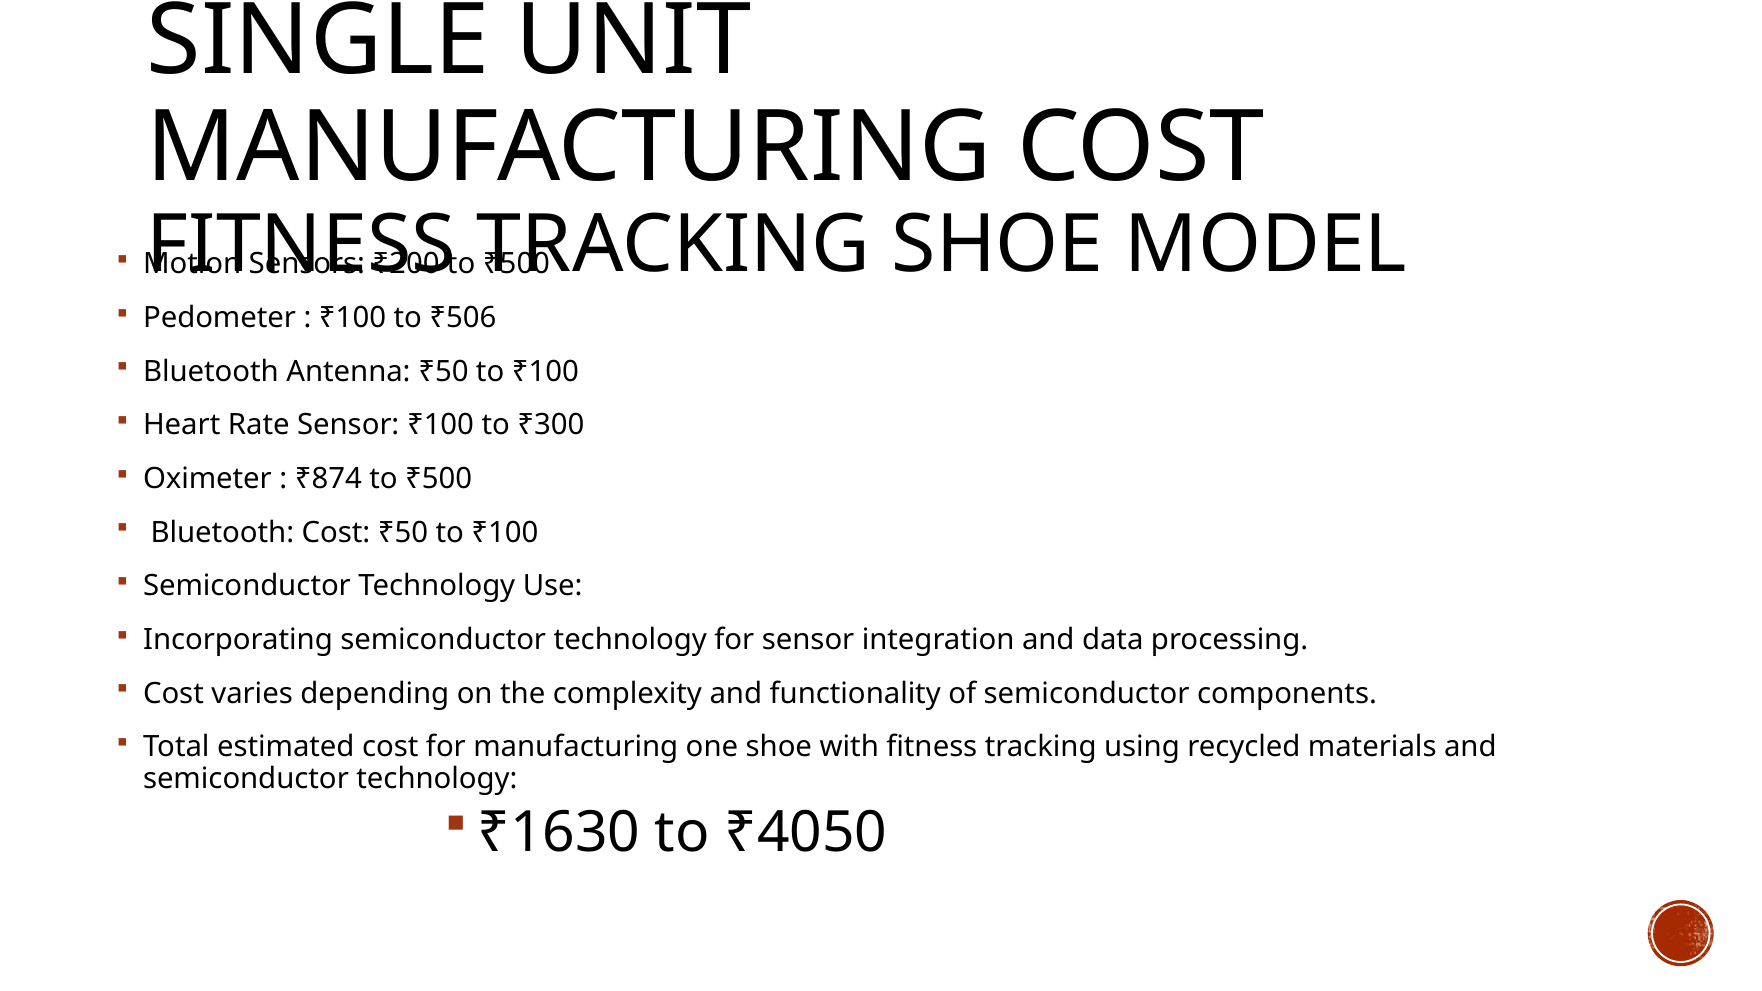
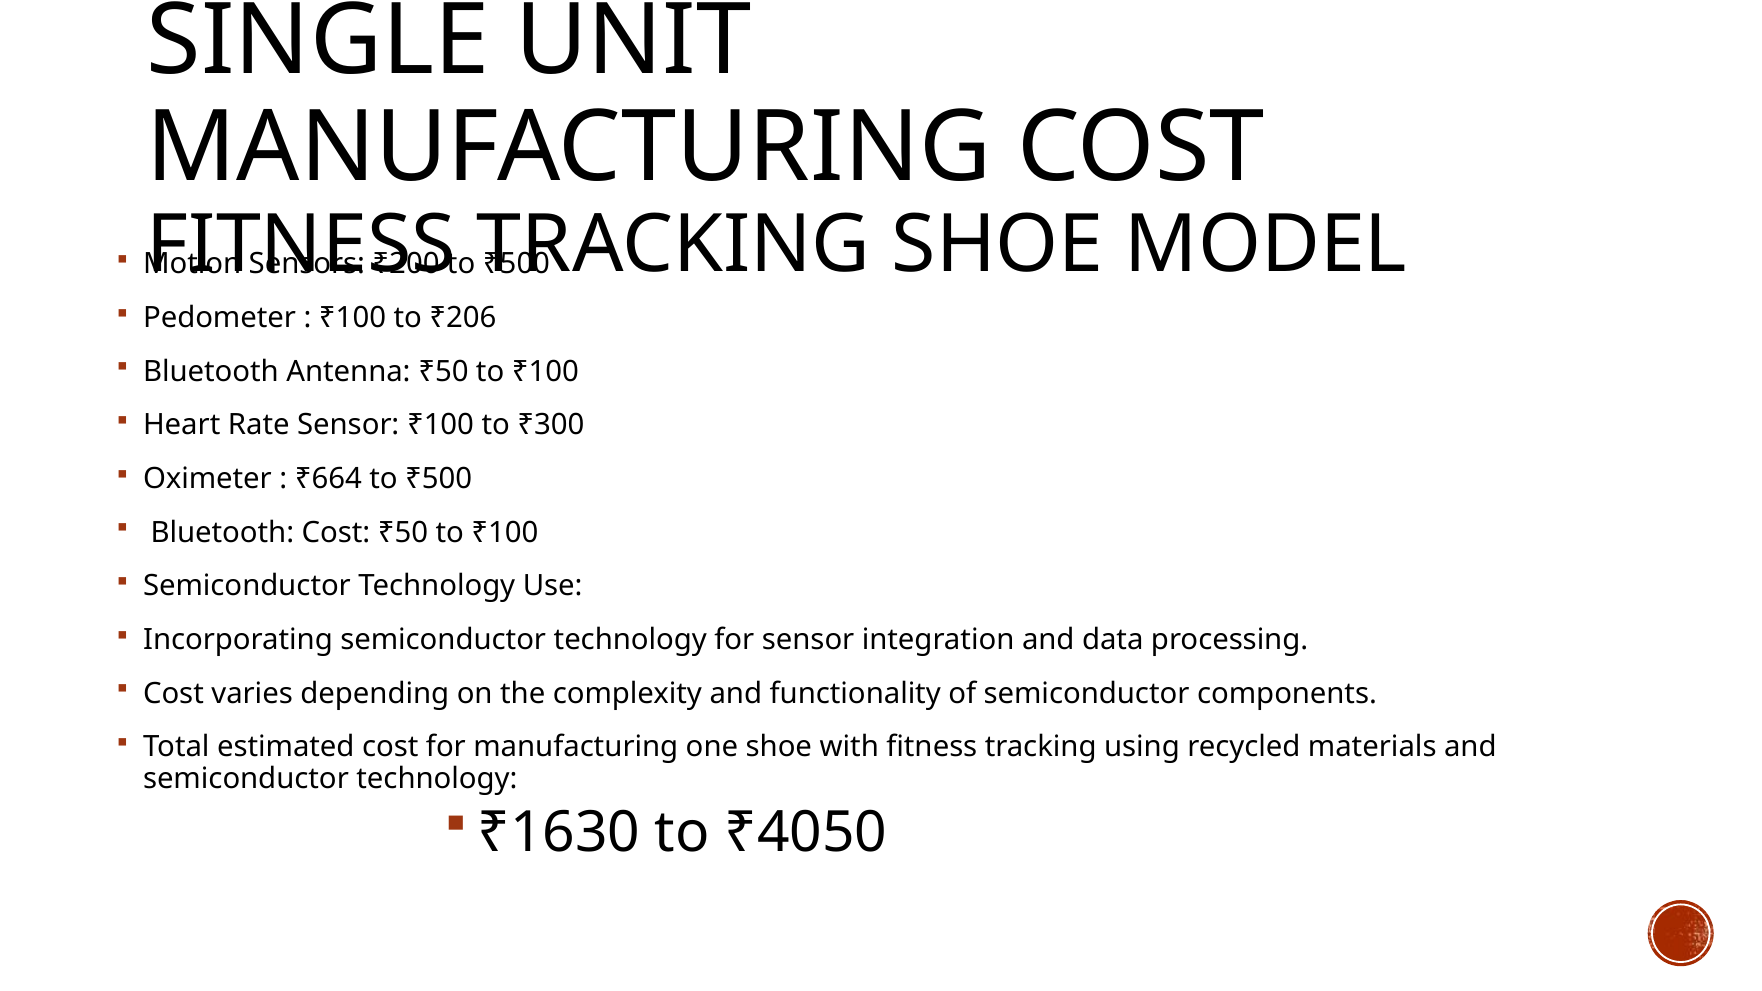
₹506: ₹506 -> ₹206
₹874: ₹874 -> ₹664
